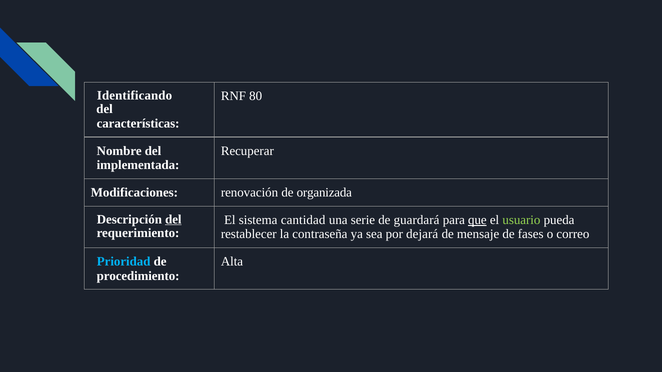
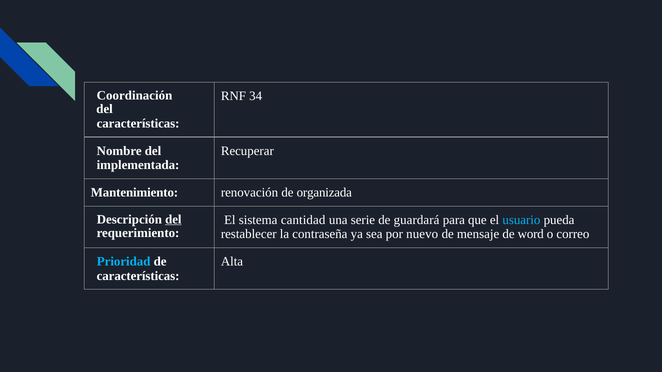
Identificando: Identificando -> Coordinación
80: 80 -> 34
Modificaciones: Modificaciones -> Mantenimiento
que underline: present -> none
usuario colour: light green -> light blue
dejará: dejará -> nuevo
fases: fases -> word
procedimiento at (138, 276): procedimiento -> características
